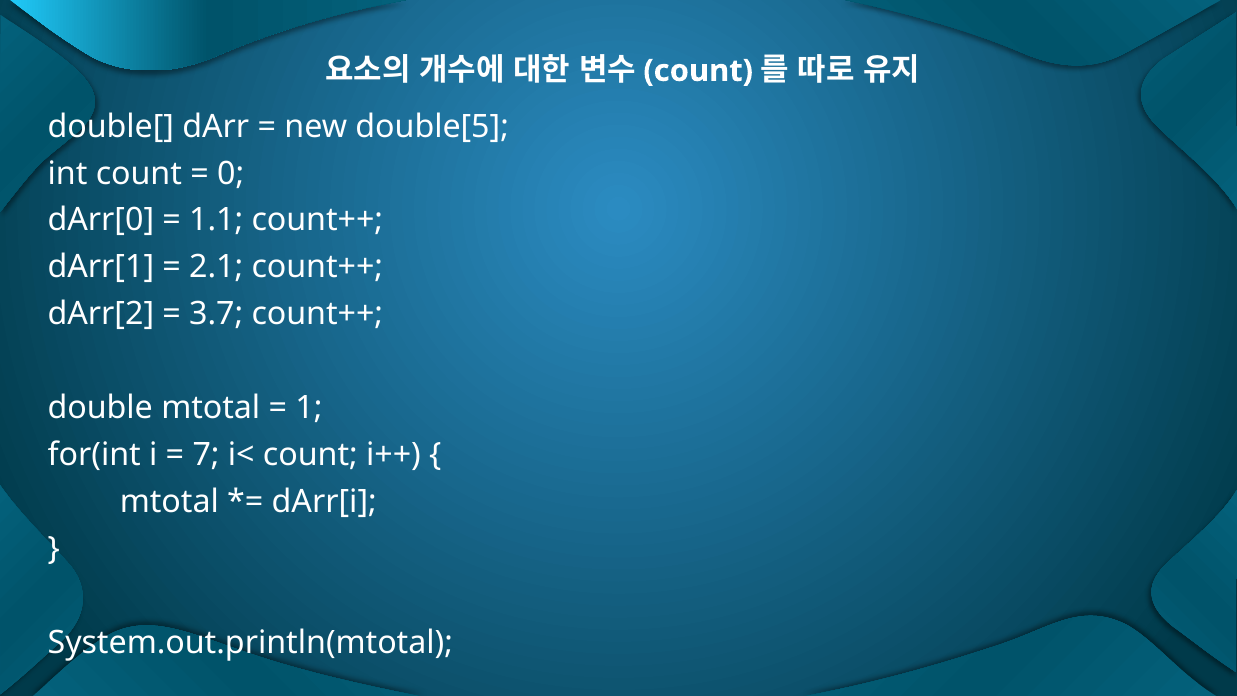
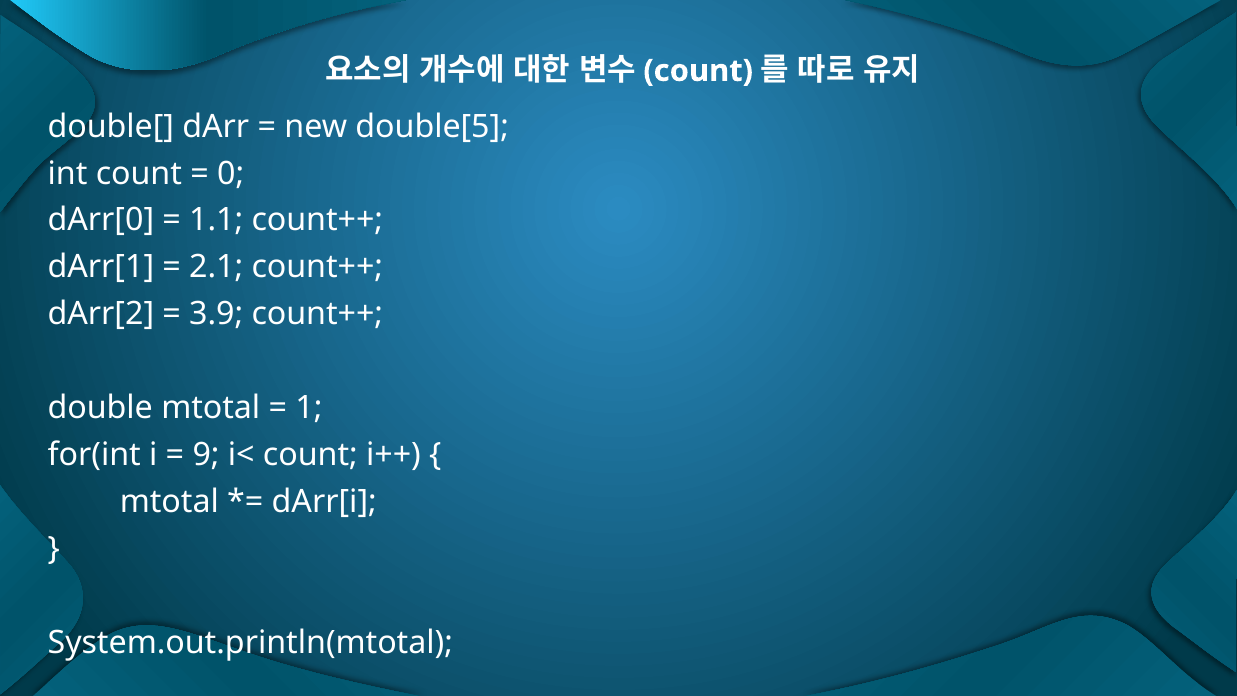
3.7: 3.7 -> 3.9
7: 7 -> 9
